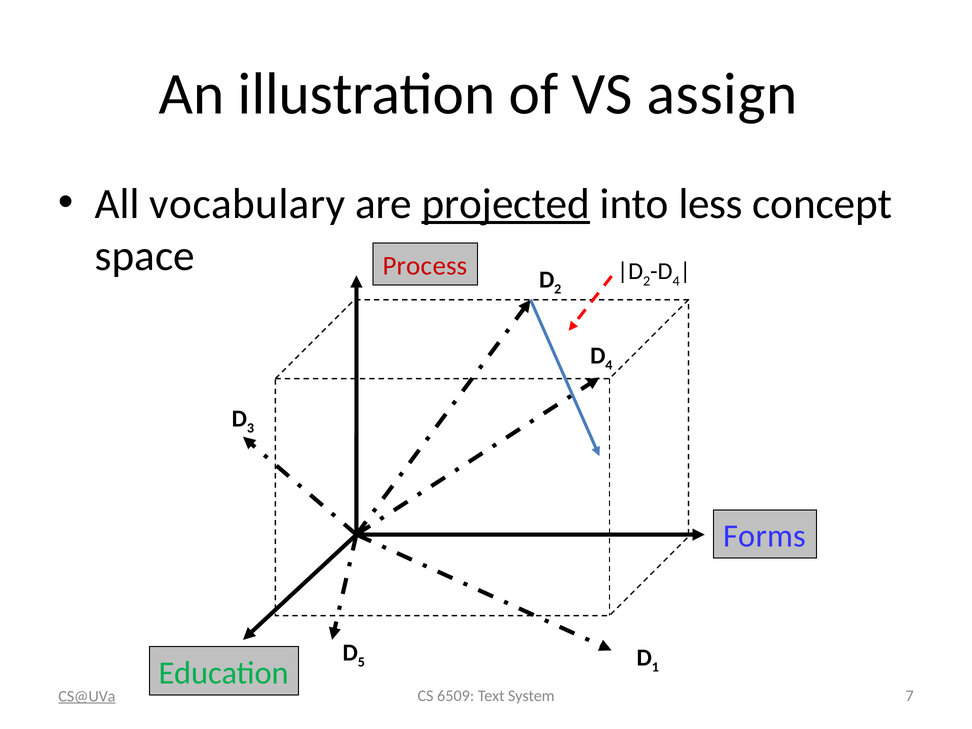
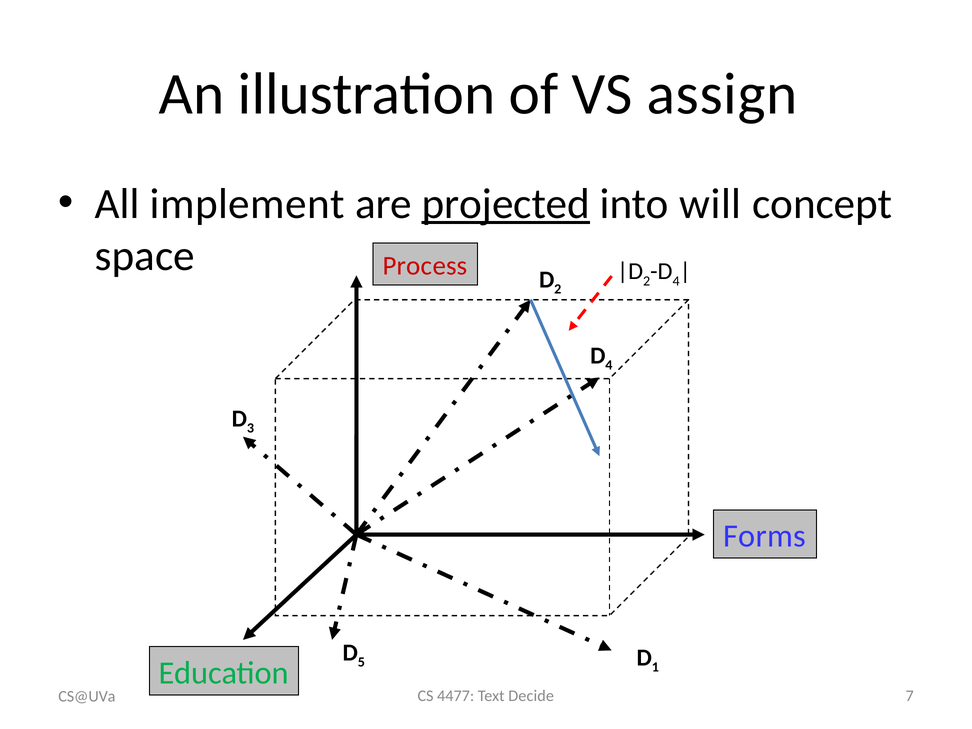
vocabulary: vocabulary -> implement
less: less -> will
6509: 6509 -> 4477
System: System -> Decide
CS@UVa underline: present -> none
